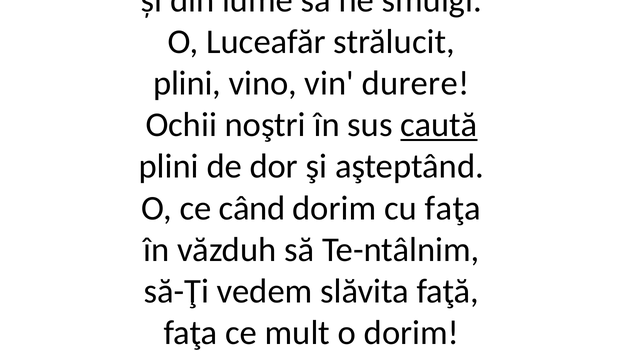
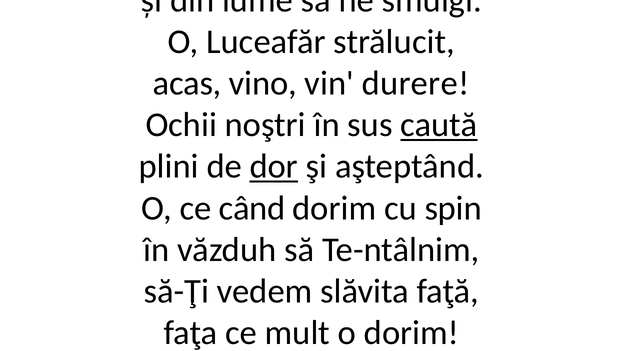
plini at (187, 83): plini -> acas
dor at (274, 166) underline: none -> present
cu faţa: faţa -> spin
